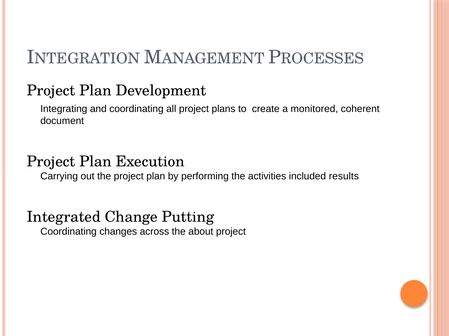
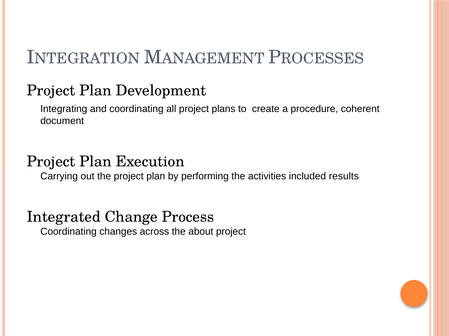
monitored: monitored -> procedure
Putting: Putting -> Process
